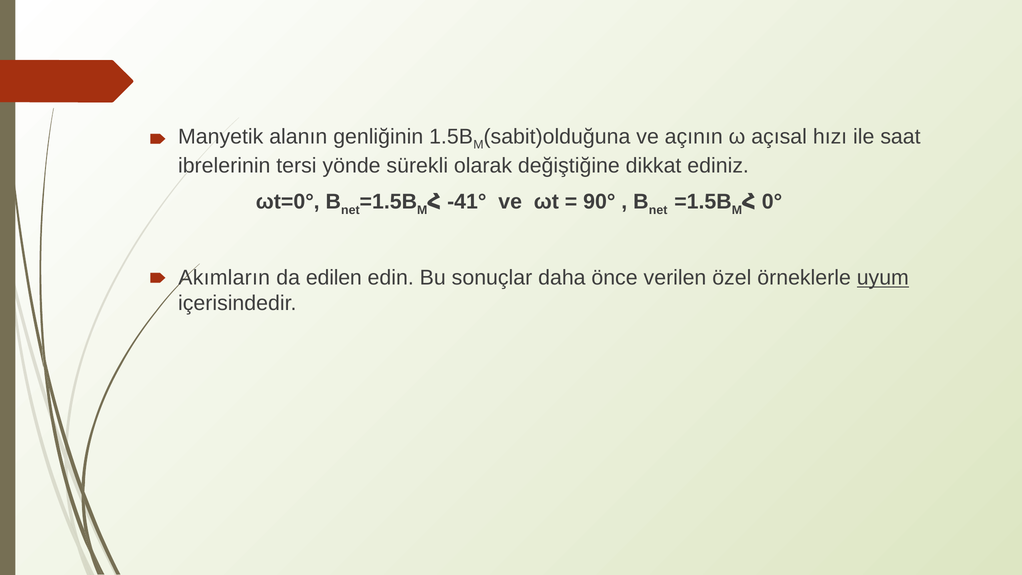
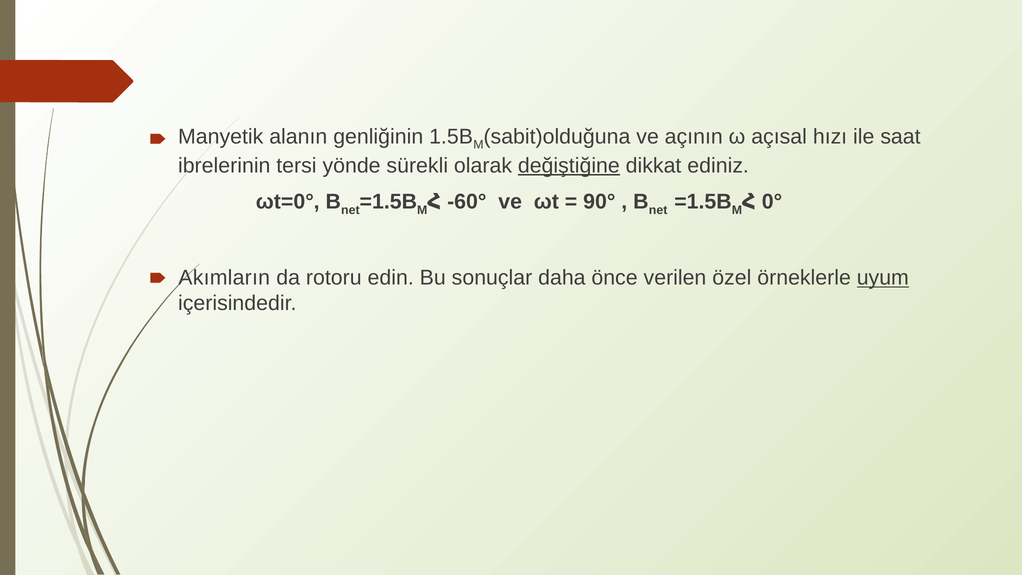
değiştiğine underline: none -> present
-41°: -41° -> -60°
edilen: edilen -> rotoru
